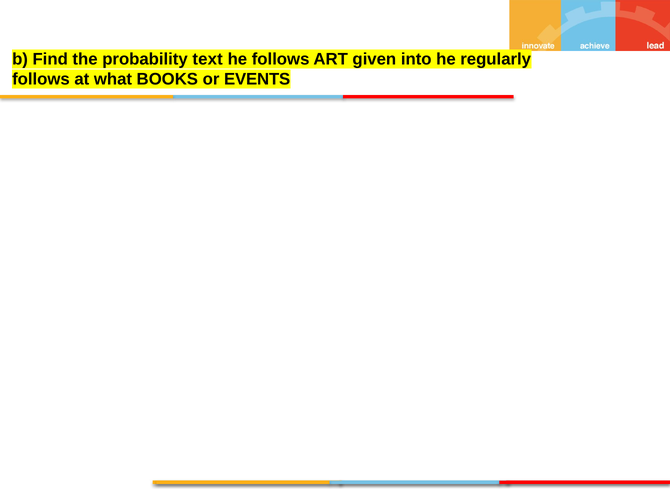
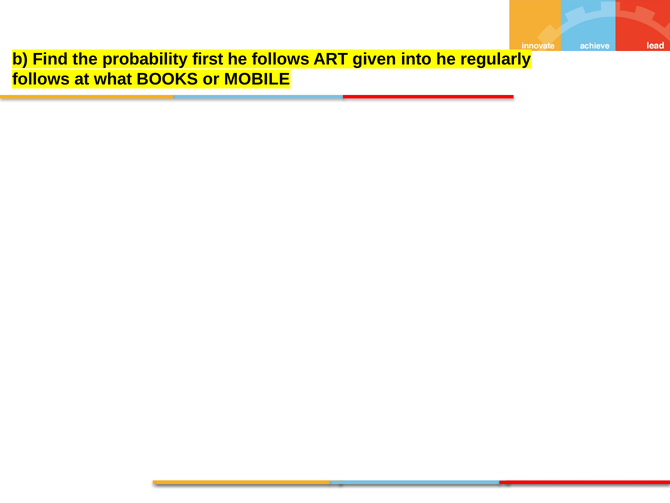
text: text -> first
EVENTS: EVENTS -> MOBILE
